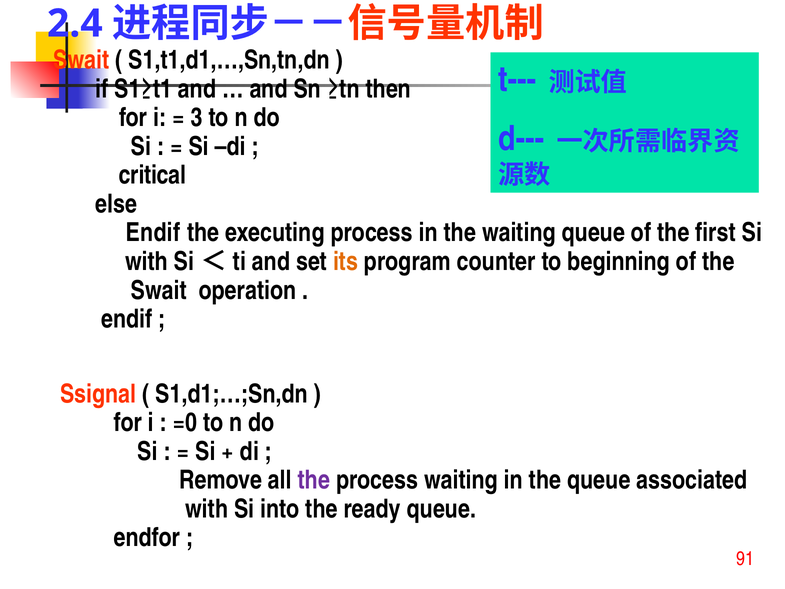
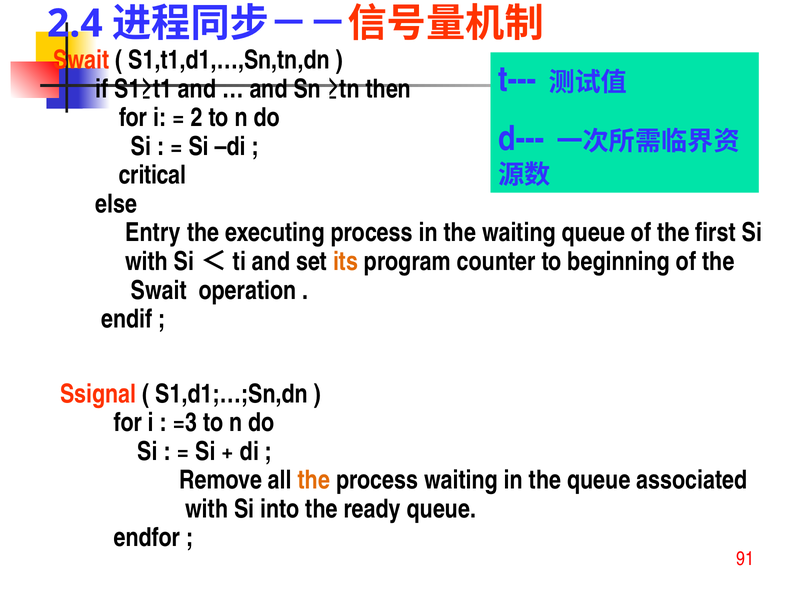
3: 3 -> 2
Endif at (153, 233): Endif -> Entry
=0: =0 -> =3
the at (314, 480) colour: purple -> orange
